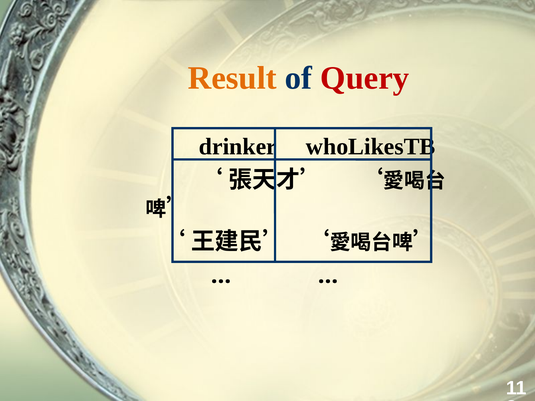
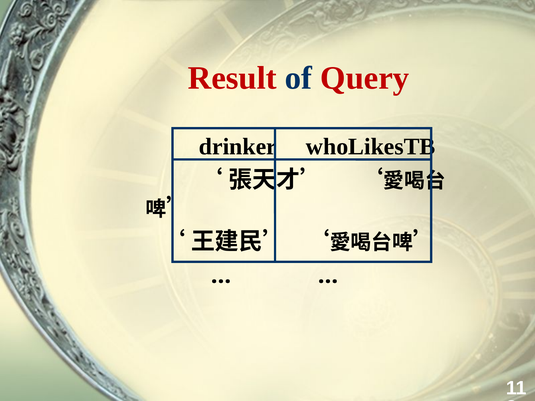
Result colour: orange -> red
